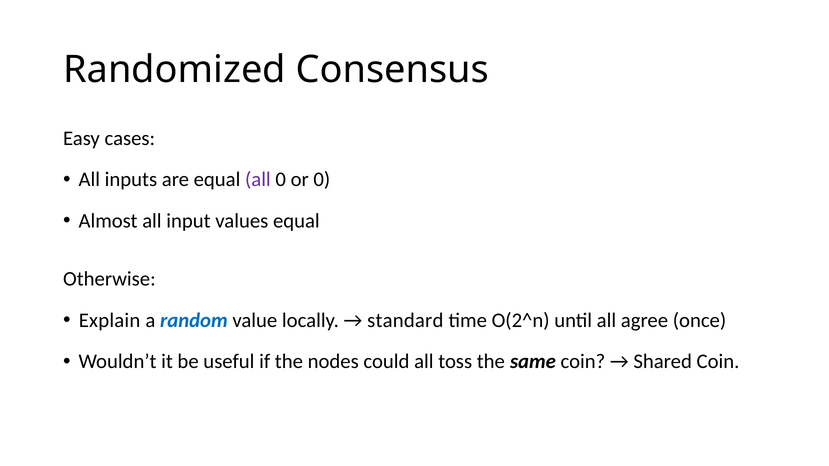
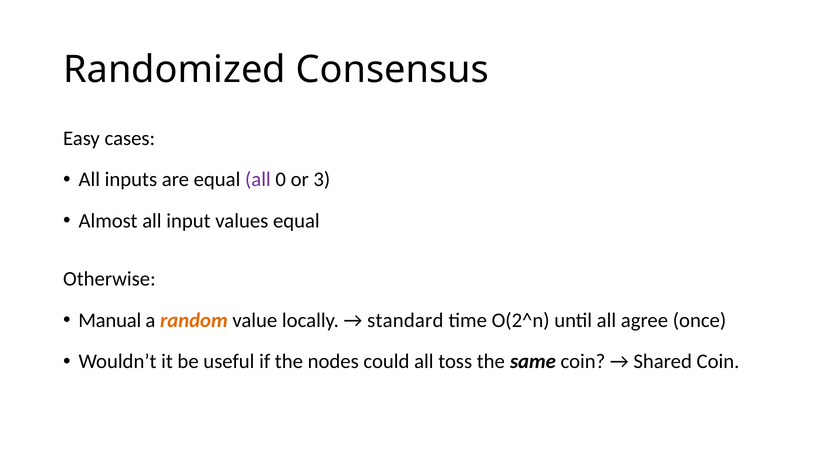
or 0: 0 -> 3
Explain: Explain -> Manual
random colour: blue -> orange
